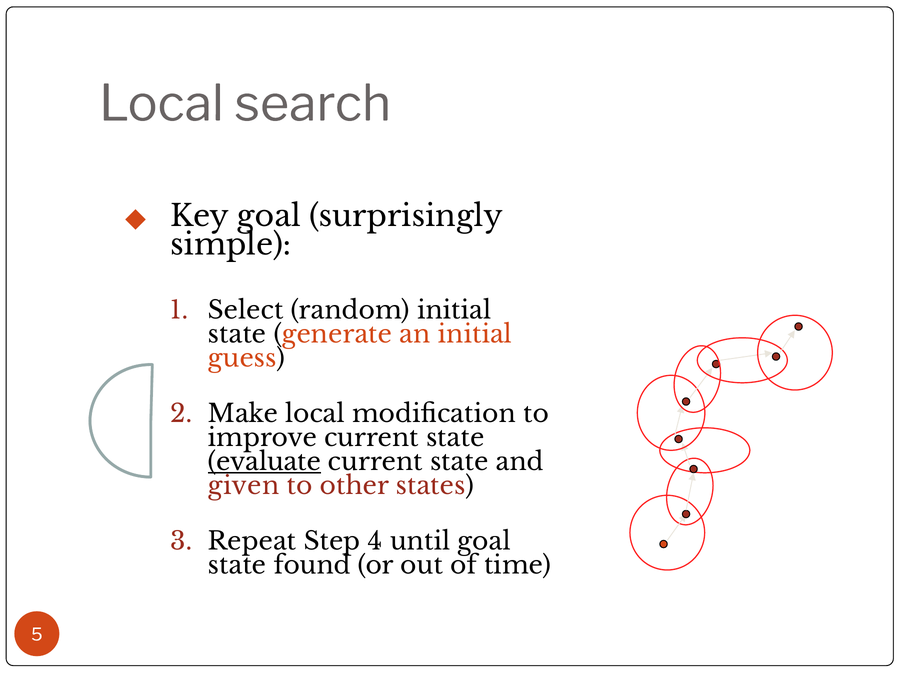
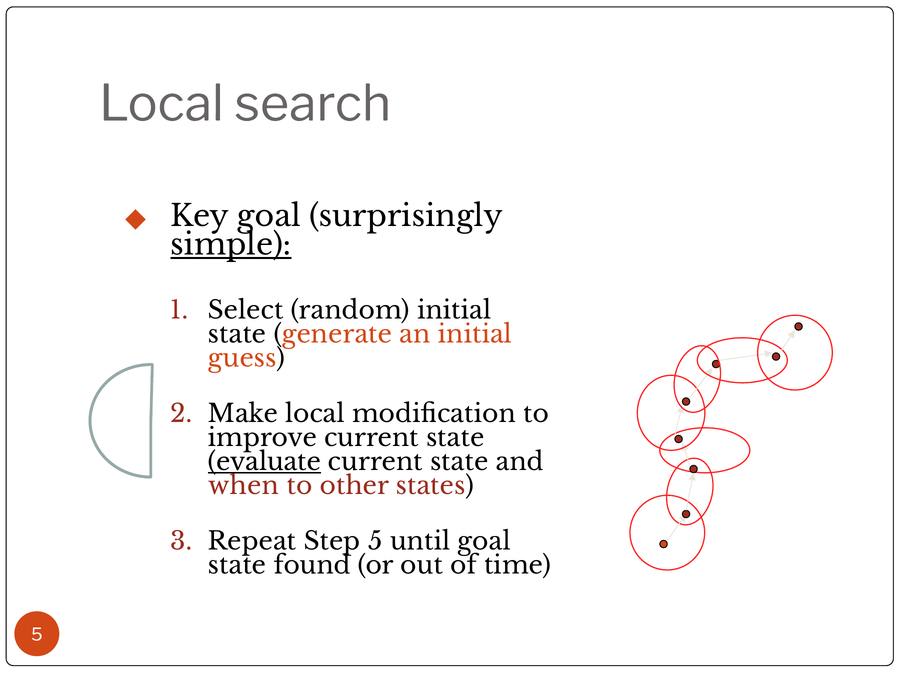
simple underline: none -> present
given: given -> when
Step 4: 4 -> 5
